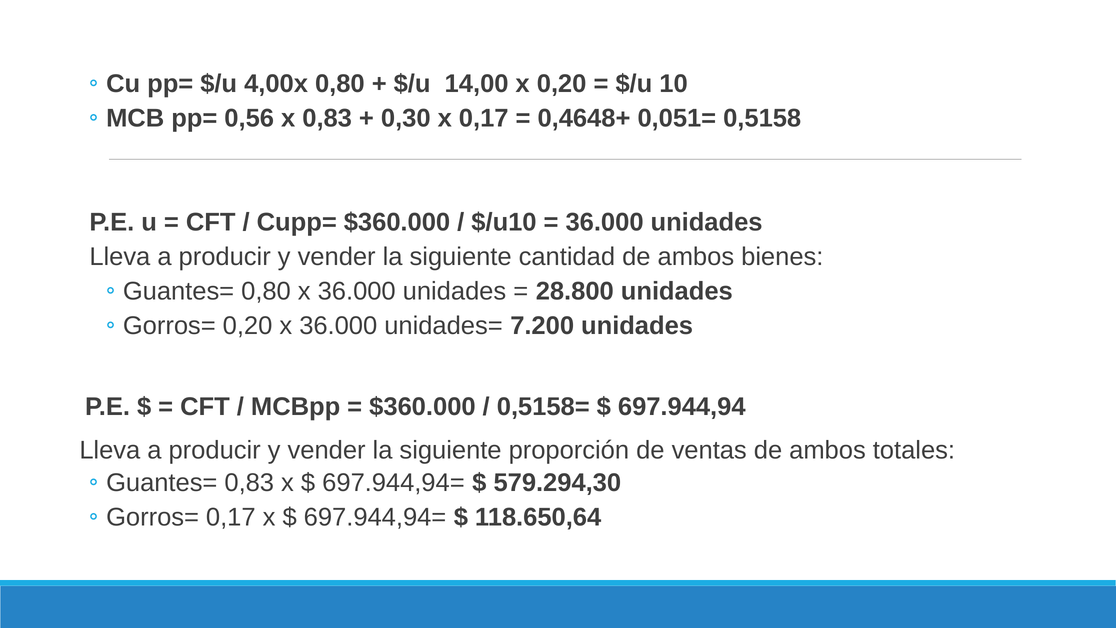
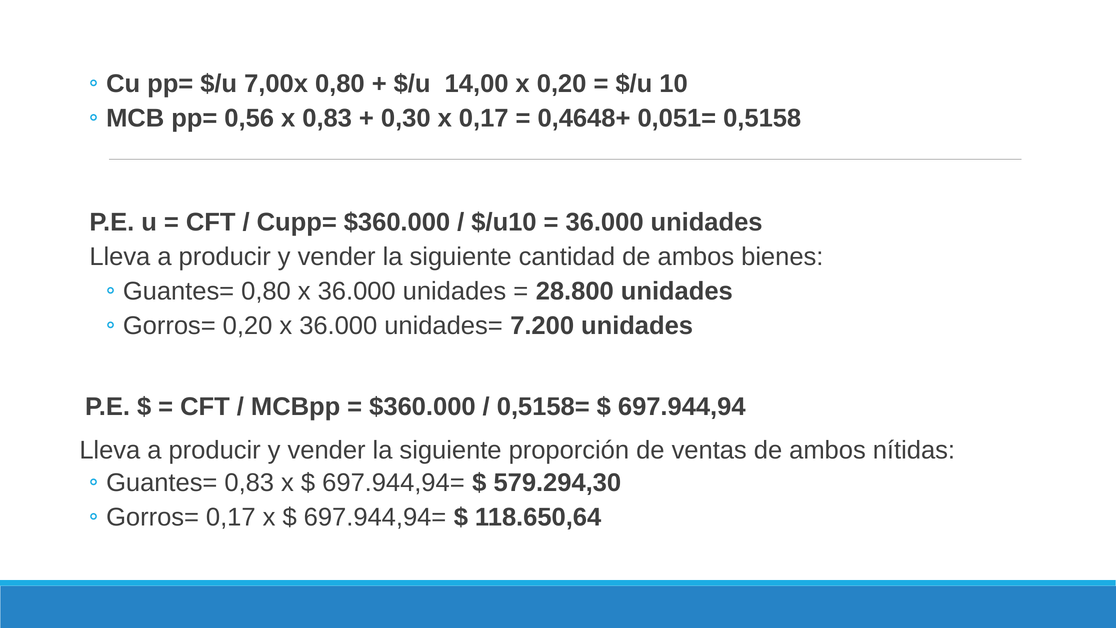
4,00x: 4,00x -> 7,00x
totales: totales -> nítidas
